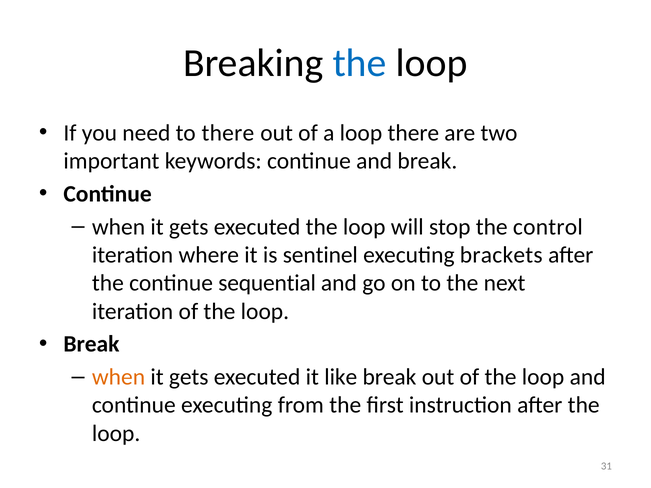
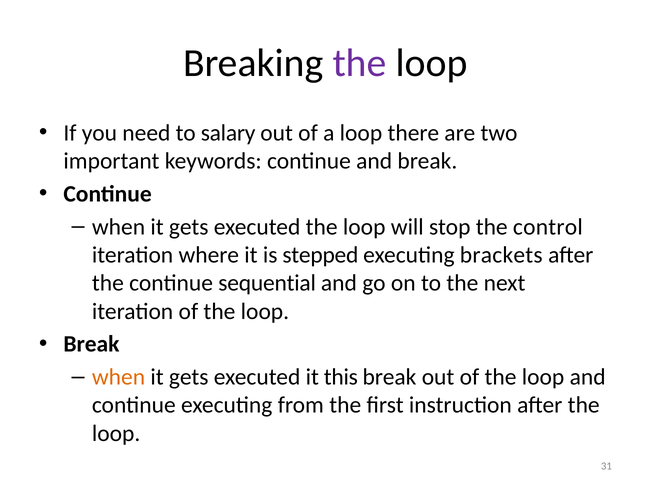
the at (360, 63) colour: blue -> purple
to there: there -> salary
sentinel: sentinel -> stepped
like: like -> this
